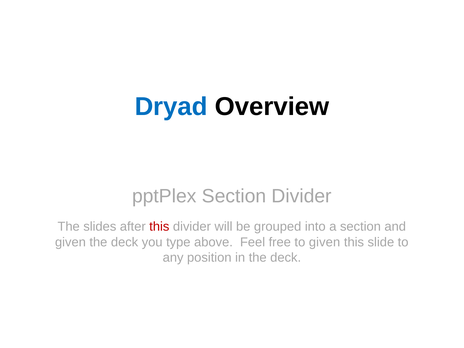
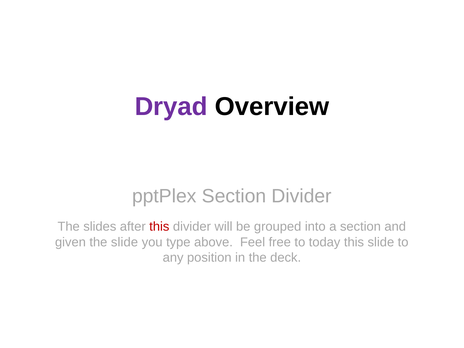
Dryad colour: blue -> purple
given the deck: deck -> slide
to given: given -> today
